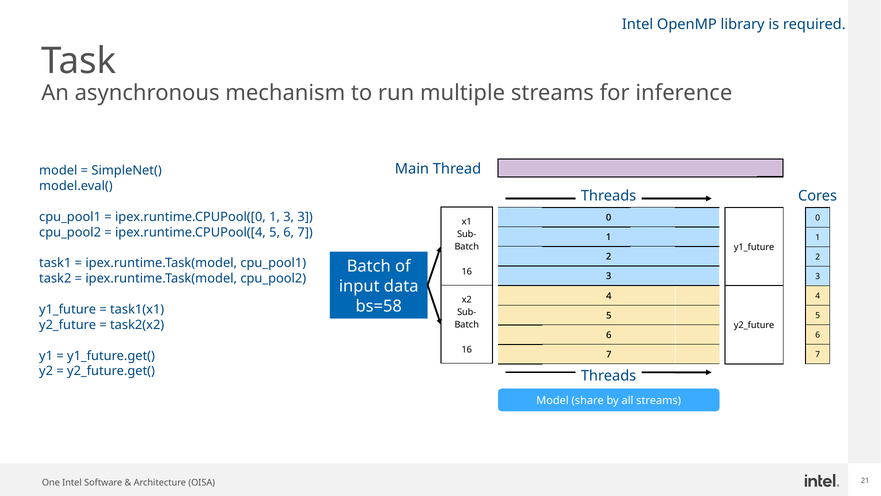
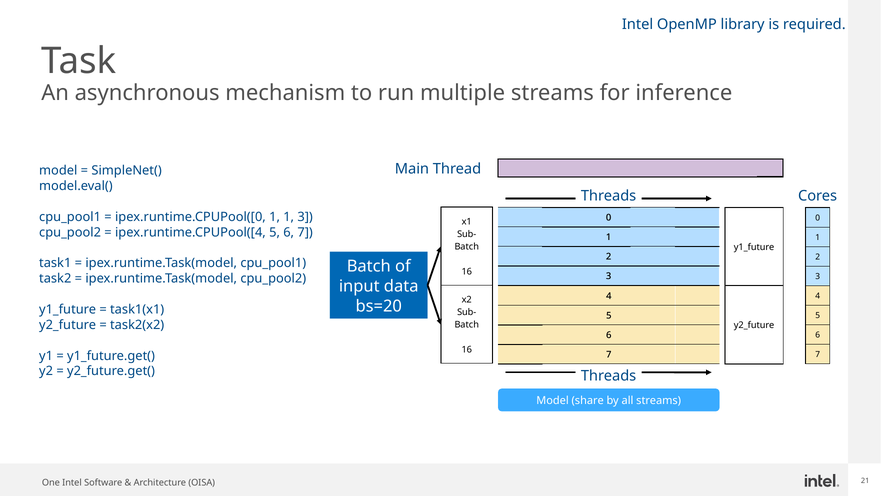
1 3: 3 -> 1
bs=58: bs=58 -> bs=20
